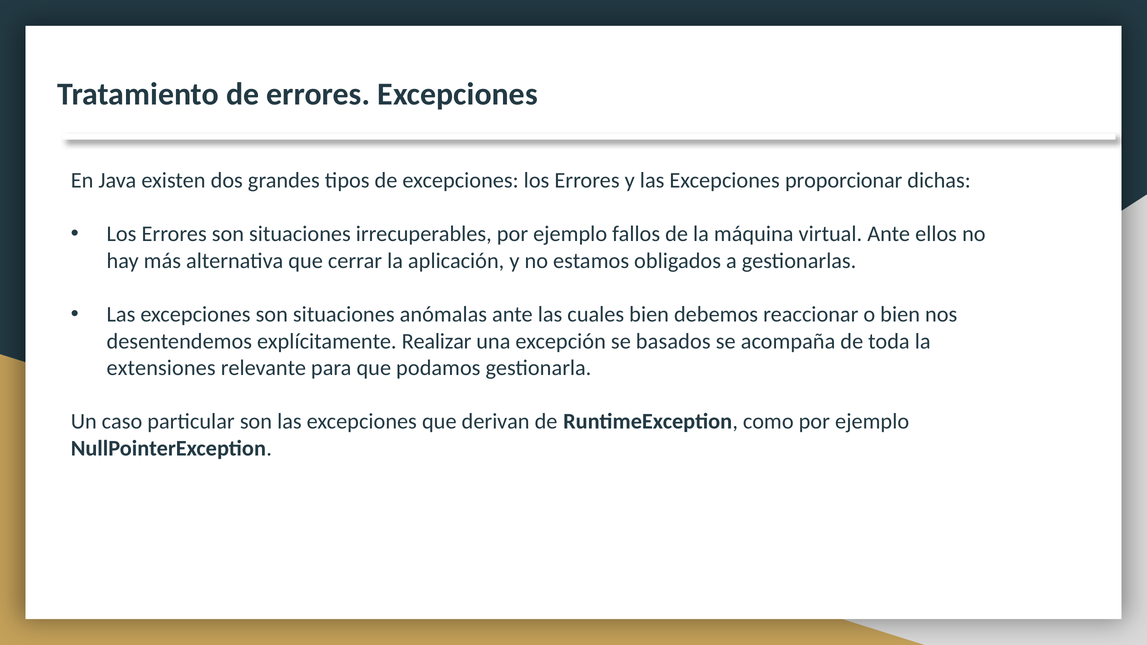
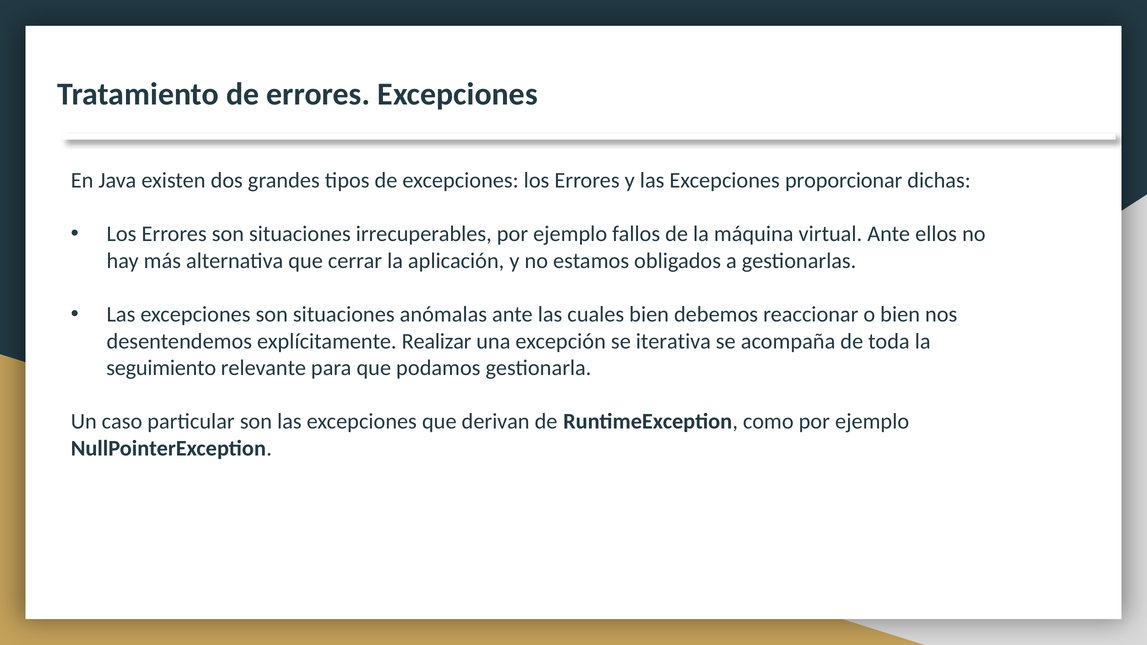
basados: basados -> iterativa
extensiones: extensiones -> seguimiento
